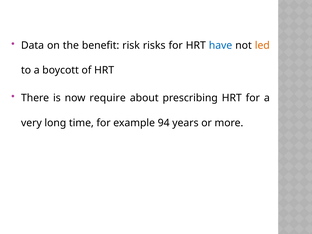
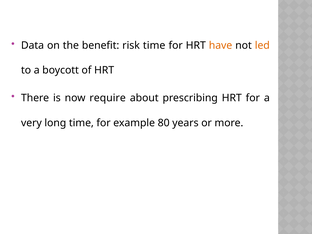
risk risks: risks -> time
have colour: blue -> orange
94: 94 -> 80
